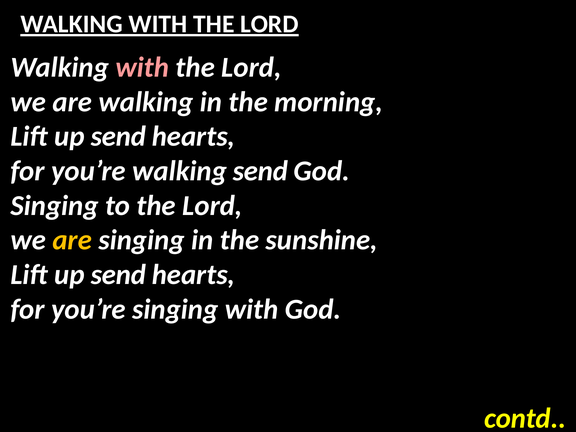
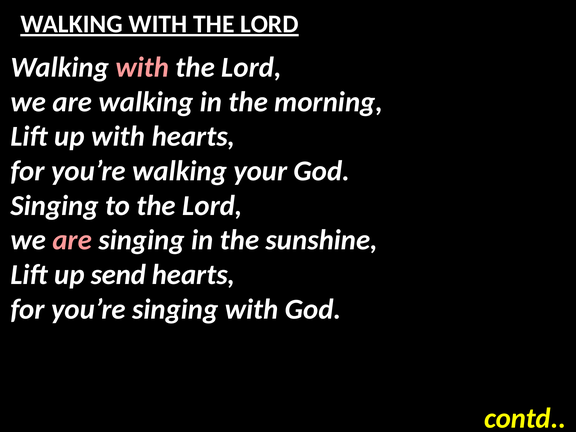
send at (118, 136): send -> with
walking send: send -> your
are at (72, 240) colour: yellow -> pink
